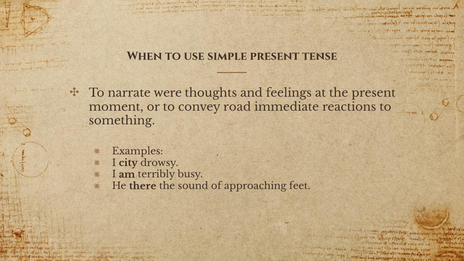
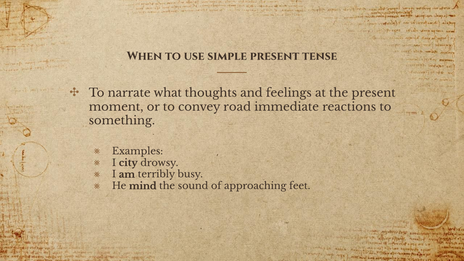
were: were -> what
there: there -> mind
